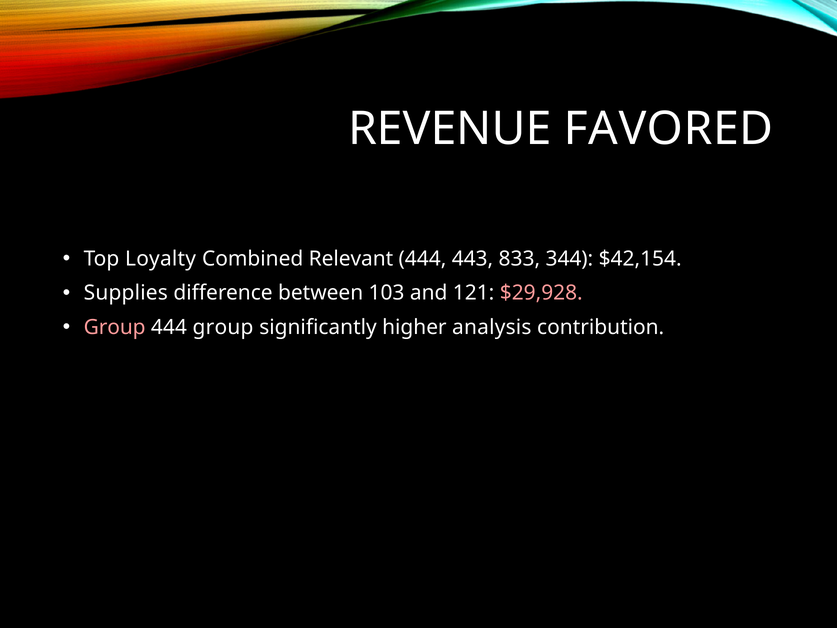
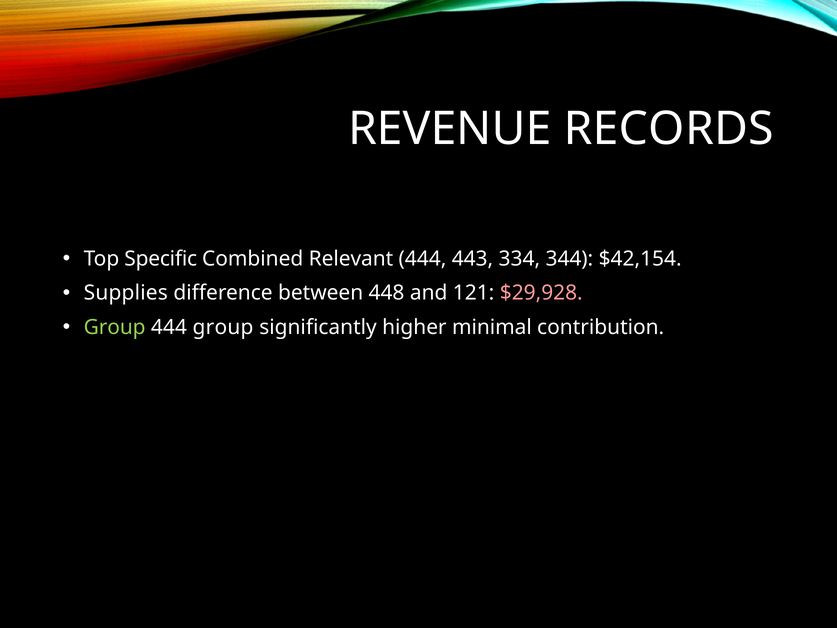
FAVORED: FAVORED -> RECORDS
Loyalty: Loyalty -> Specific
833: 833 -> 334
103: 103 -> 448
Group at (115, 327) colour: pink -> light green
analysis: analysis -> minimal
